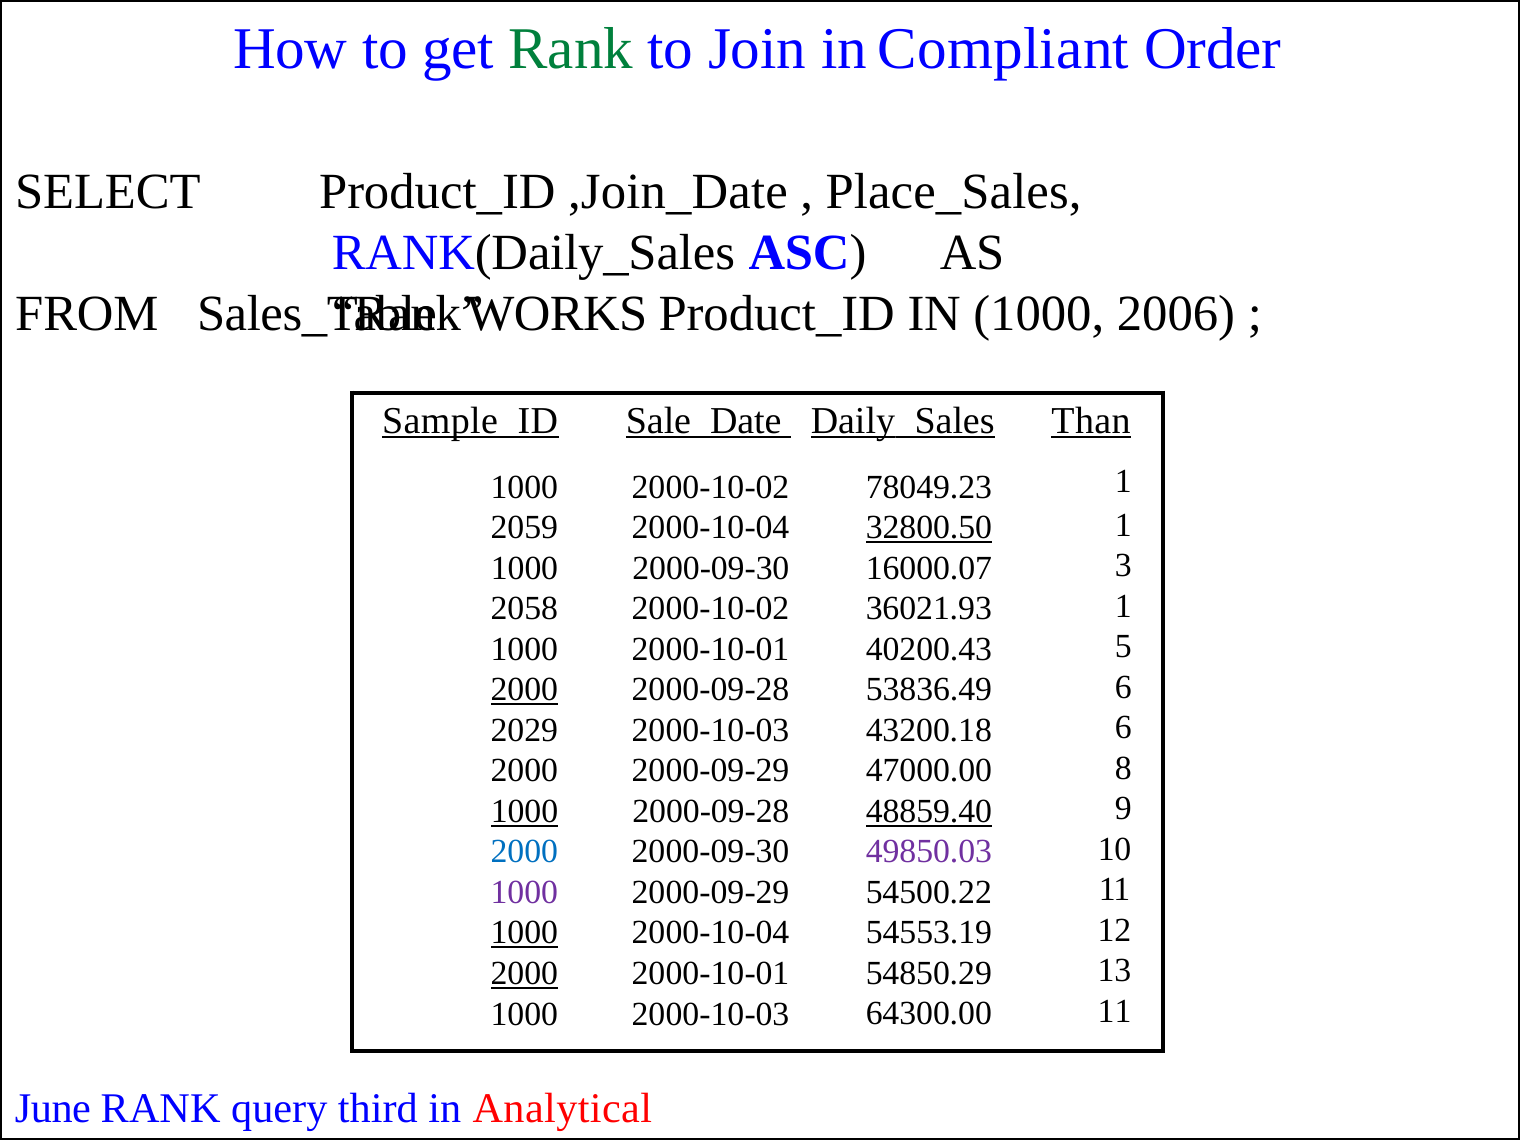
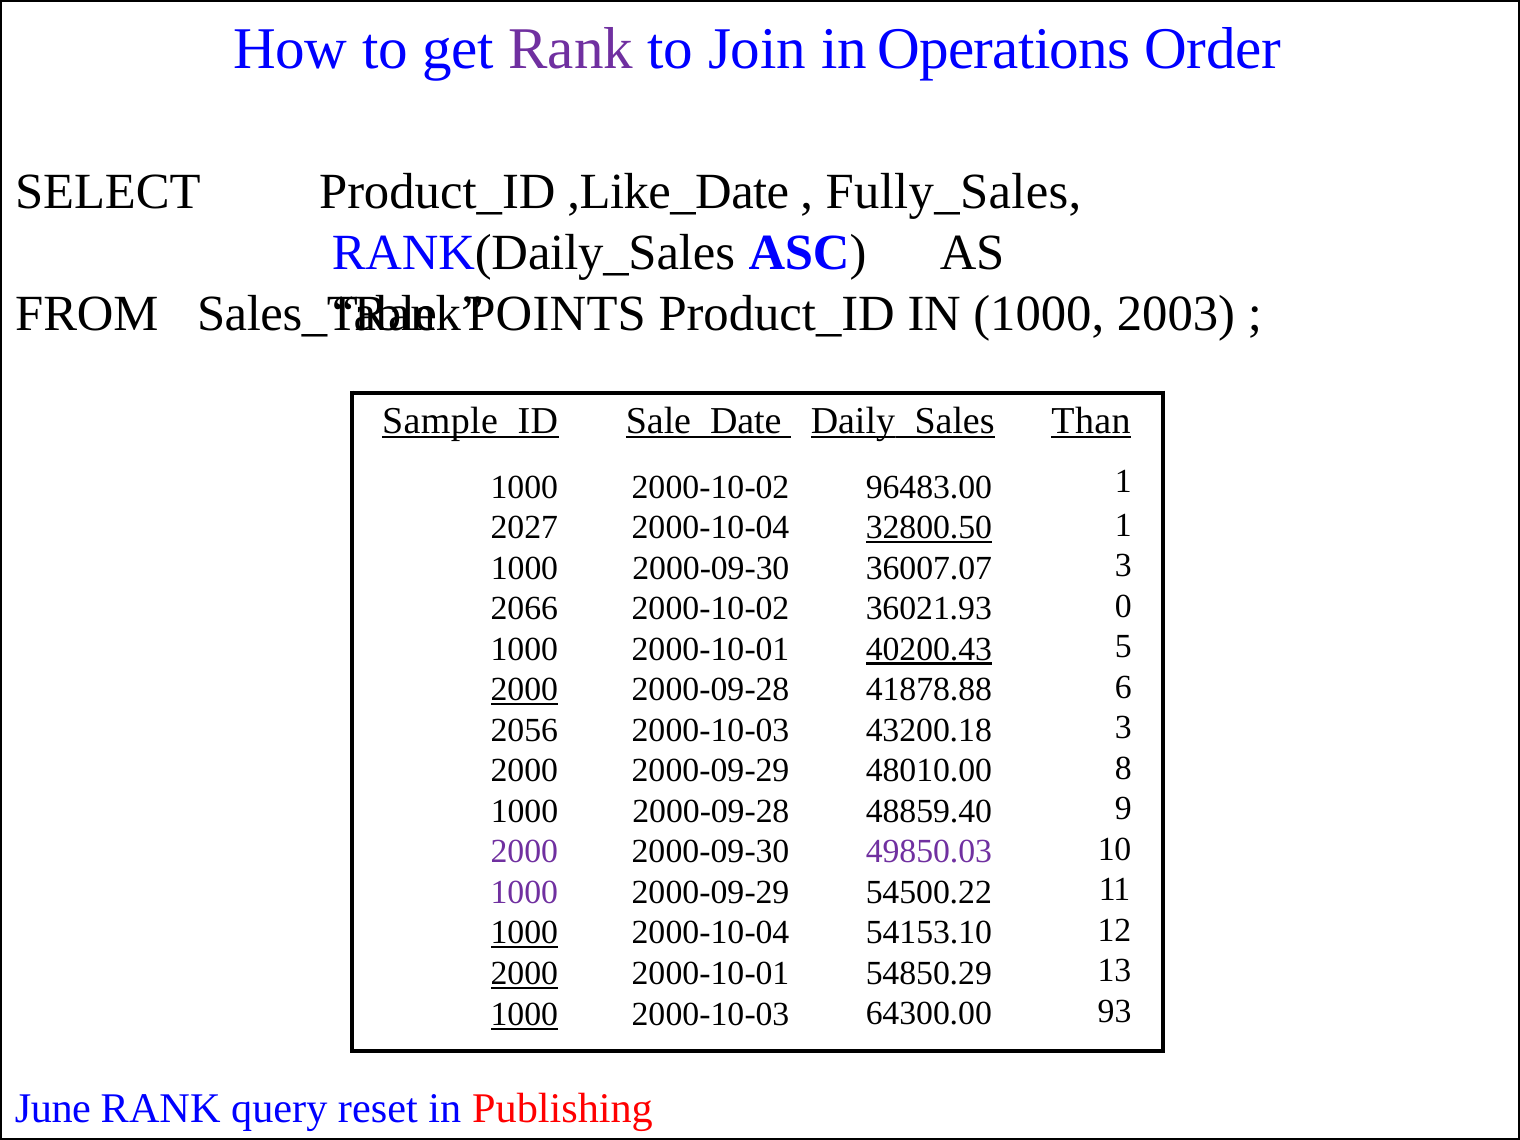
Rank at (571, 49) colour: green -> purple
Compliant: Compliant -> Operations
,Join_Date: ,Join_Date -> ,Like_Date
Place_Sales: Place_Sales -> Fully_Sales
WORKS: WORKS -> POINTS
2006: 2006 -> 2003
78049.23: 78049.23 -> 96483.00
2059: 2059 -> 2027
16000.07: 16000.07 -> 36007.07
2058: 2058 -> 2066
36021.93 1: 1 -> 0
40200.43 underline: none -> present
53836.49: 53836.49 -> 41878.88
2029: 2029 -> 2056
43200.18 6: 6 -> 3
47000.00: 47000.00 -> 48010.00
1000 at (525, 811) underline: present -> none
48859.40 underline: present -> none
2000 at (524, 852) colour: blue -> purple
54553.19: 54553.19 -> 54153.10
1000 at (524, 1015) underline: none -> present
64300.00 11: 11 -> 93
third: third -> reset
Analytical: Analytical -> Publishing
